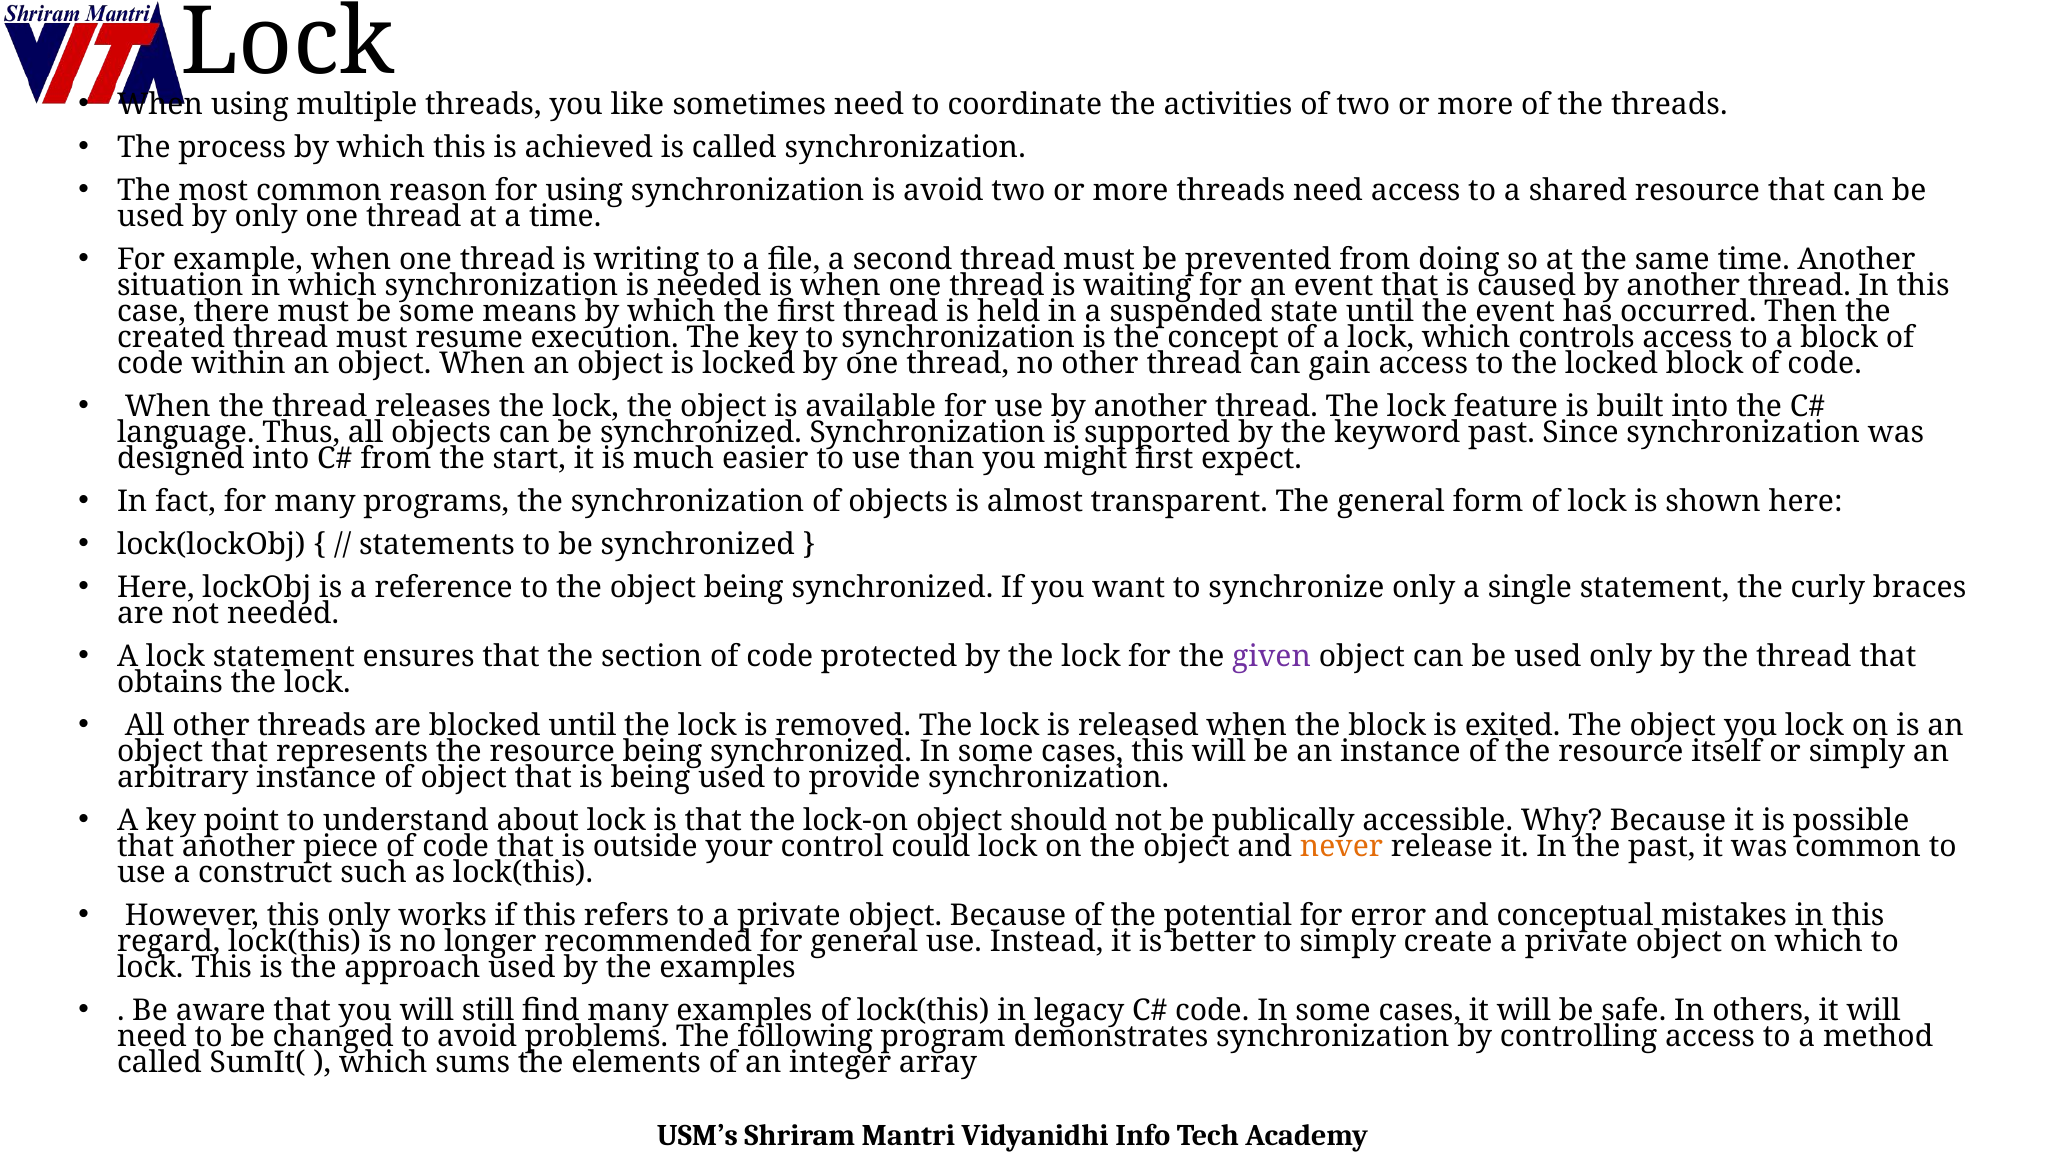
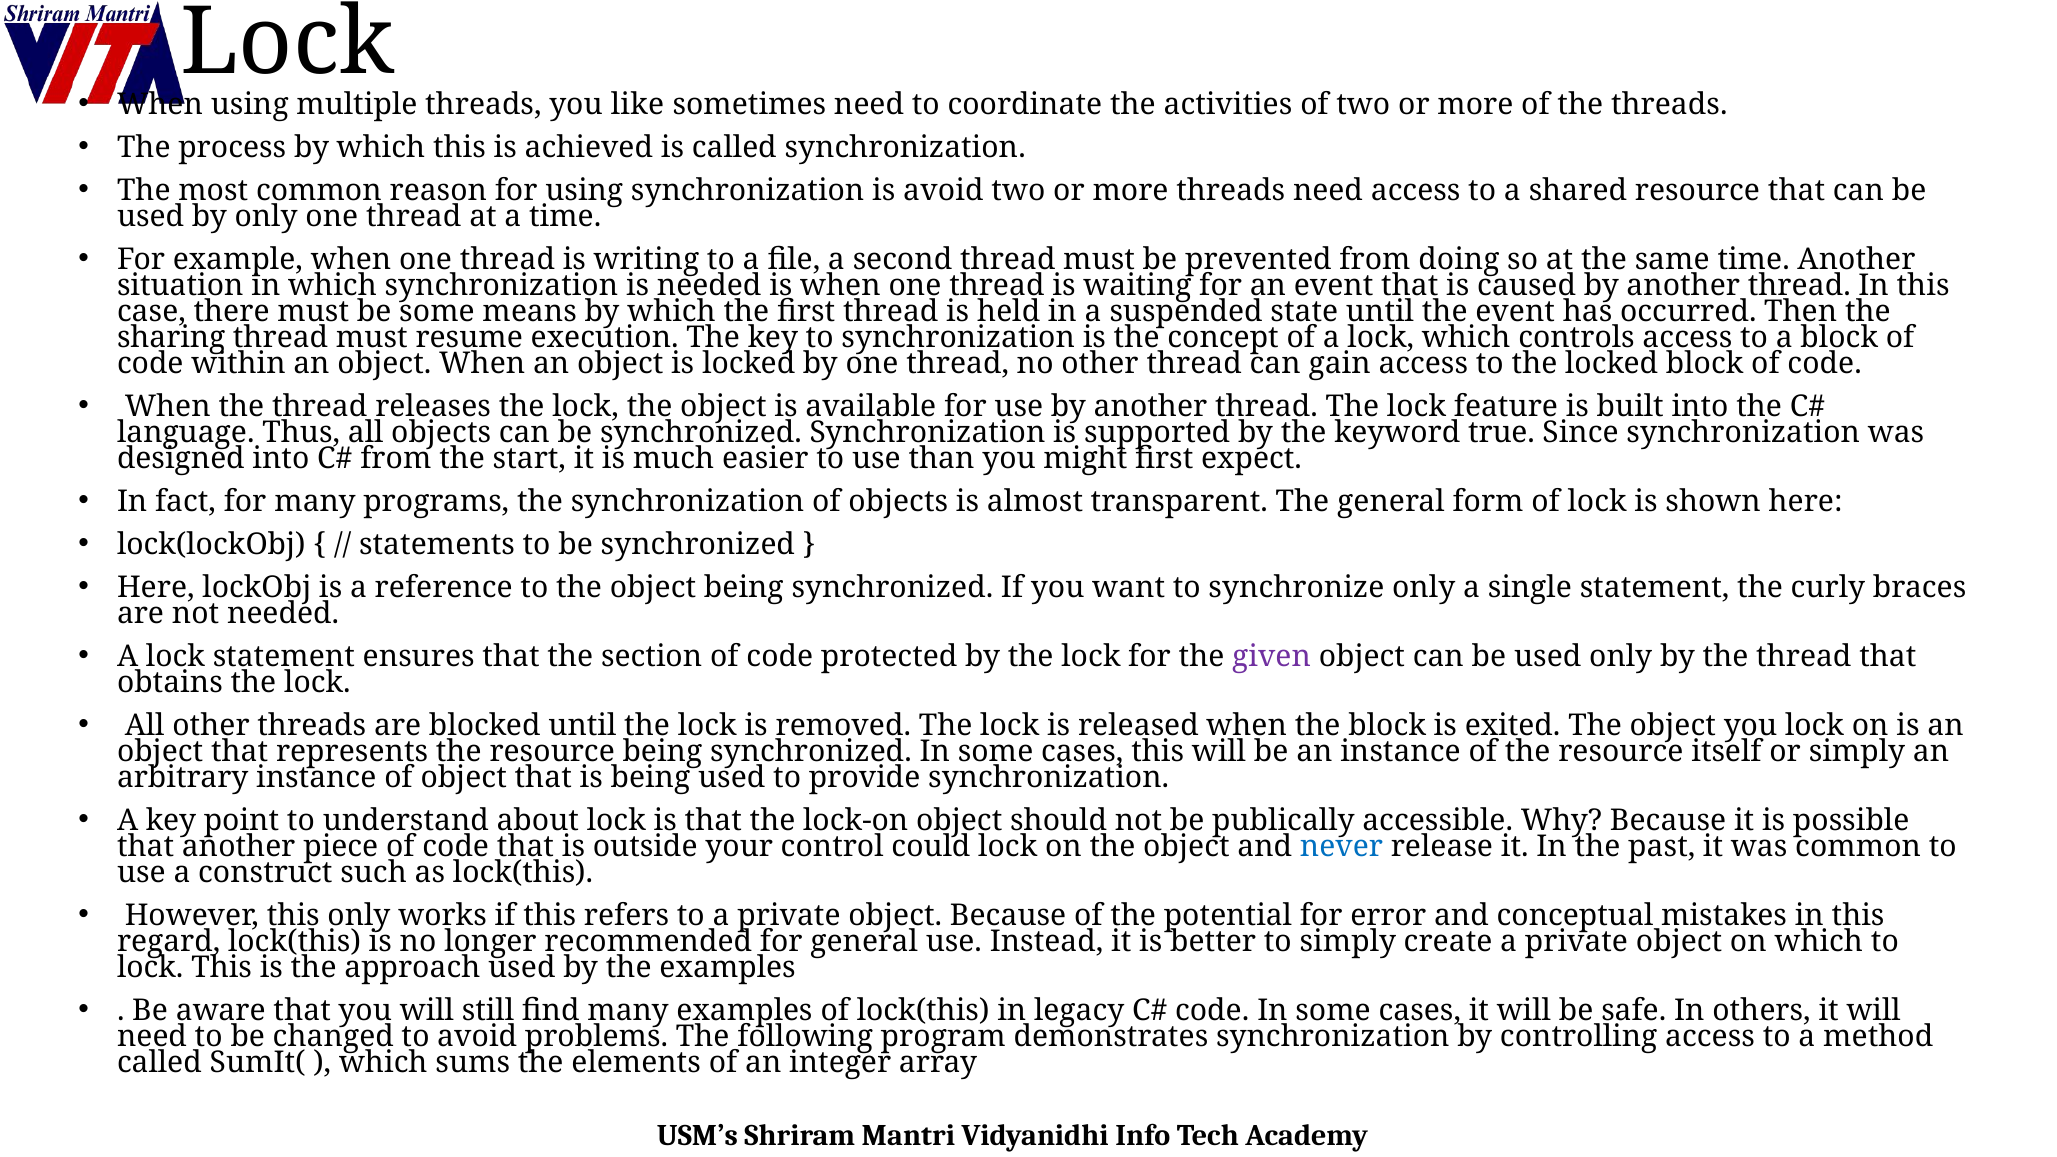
created: created -> sharing
keyword past: past -> true
never colour: orange -> blue
